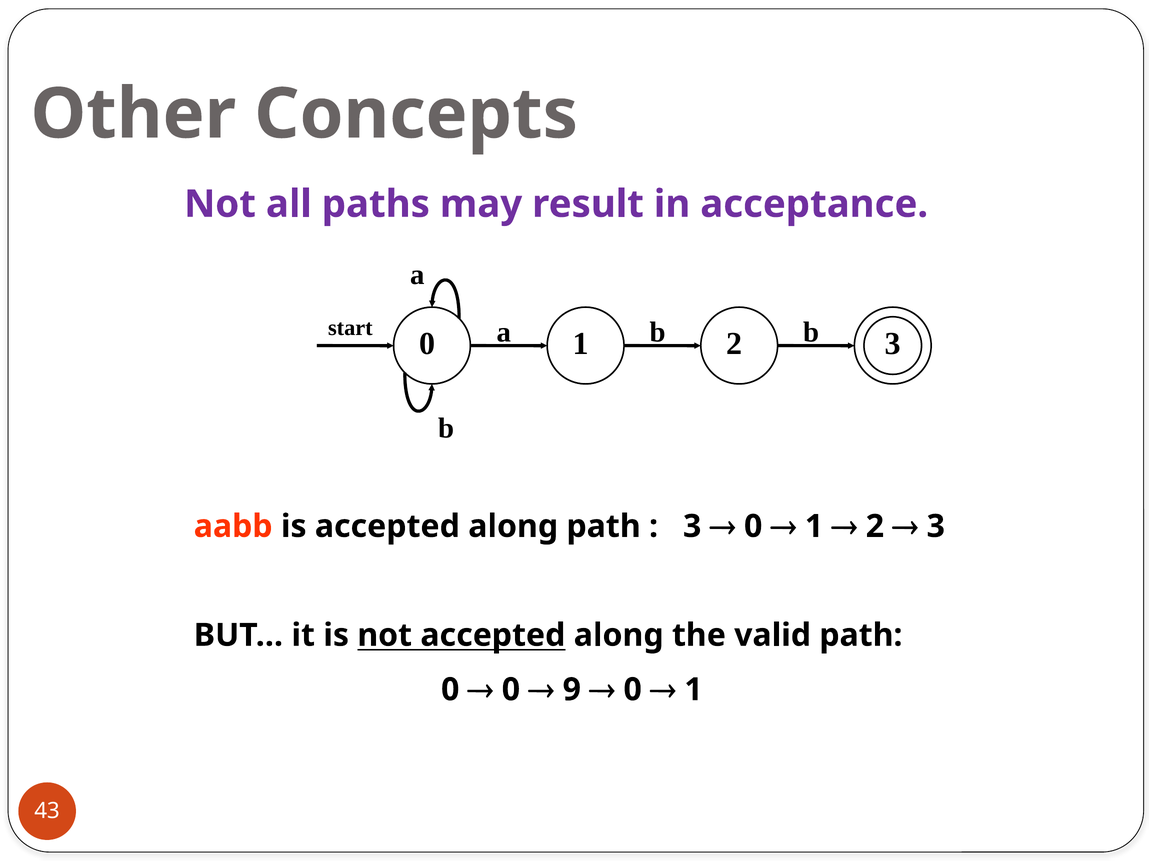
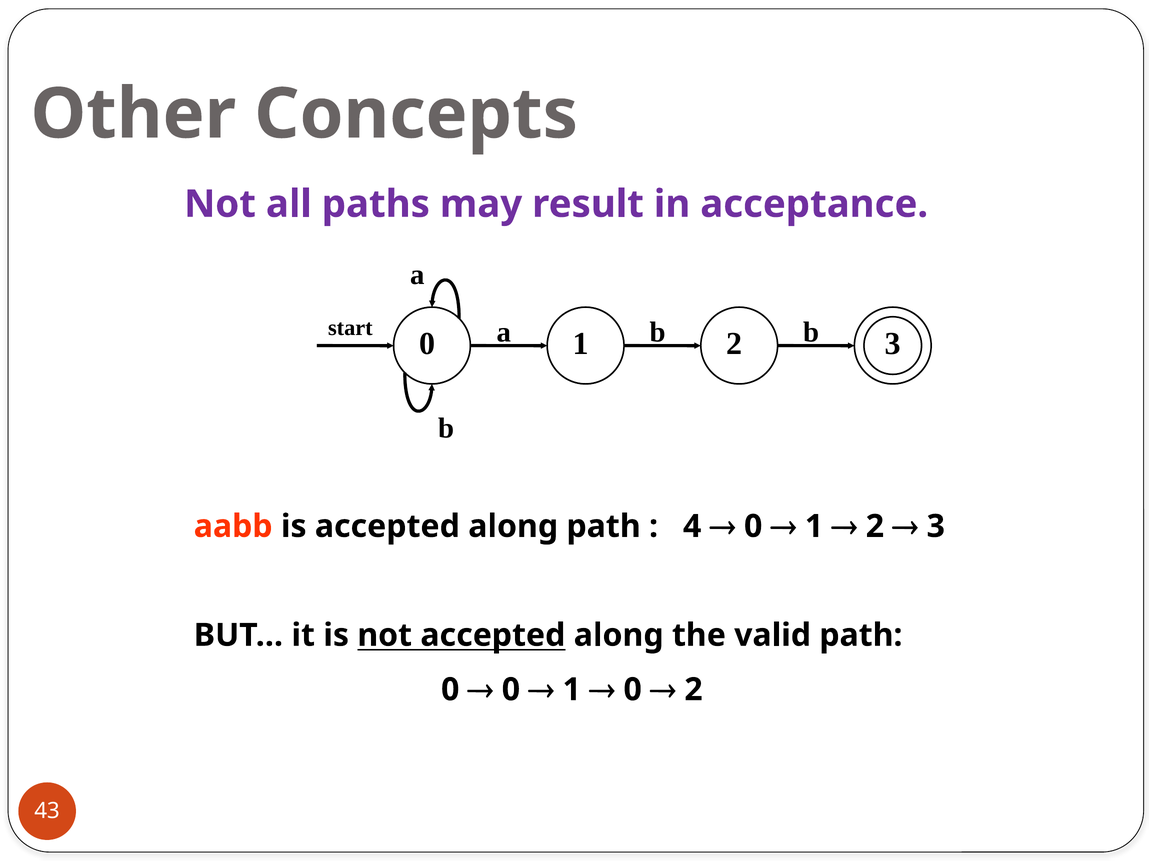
3 at (692, 526): 3 -> 4
9 at (572, 690): 9 -> 1
1 at (694, 690): 1 -> 2
